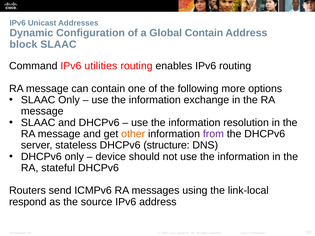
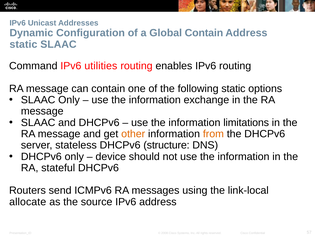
block at (23, 44): block -> static
following more: more -> static
resolution: resolution -> limitations
from colour: purple -> orange
respond: respond -> allocate
